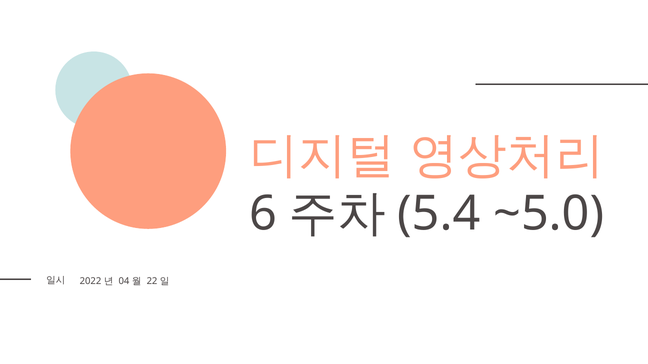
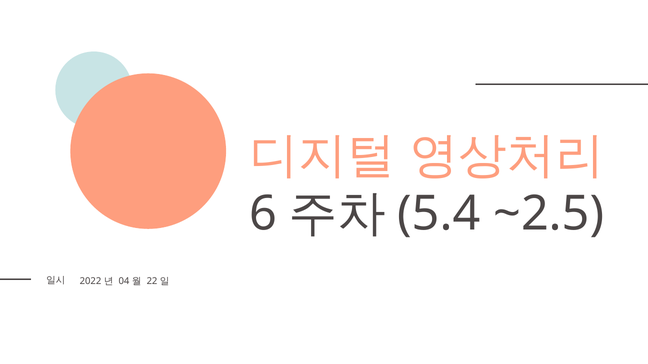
~5.0: ~5.0 -> ~2.5
